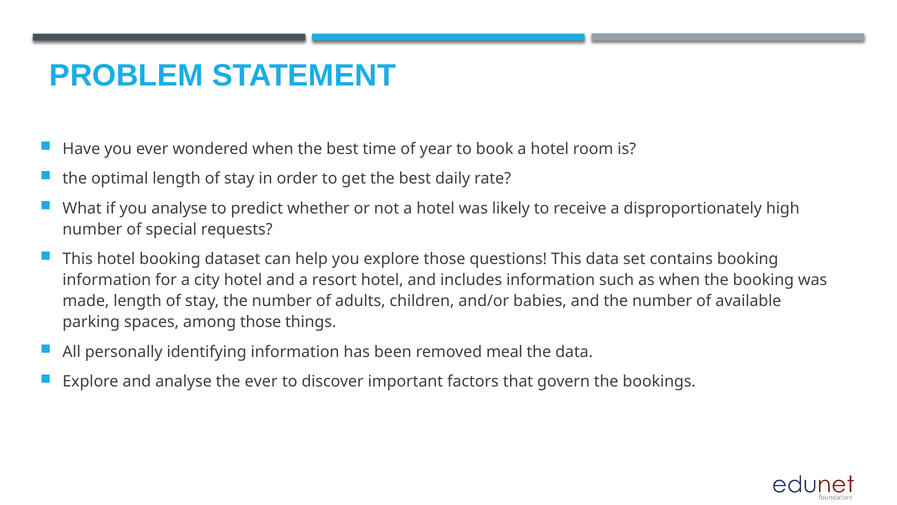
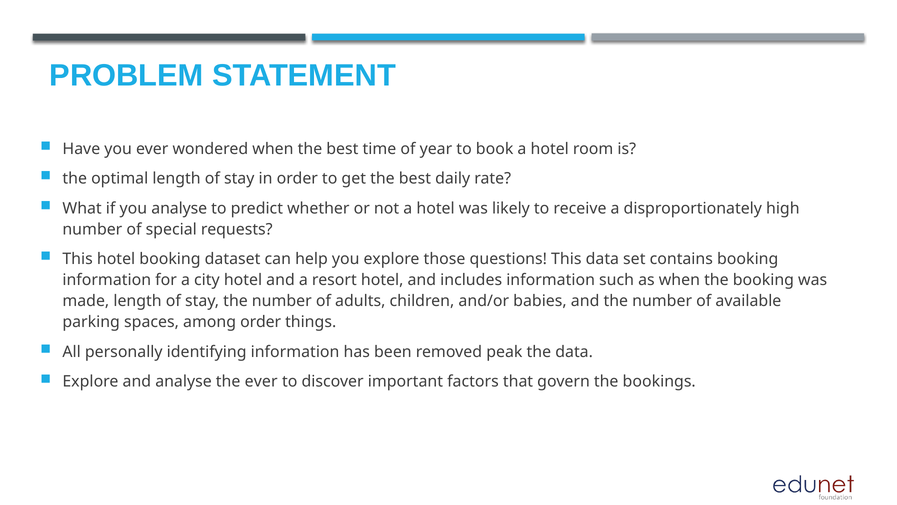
among those: those -> order
meal: meal -> peak
